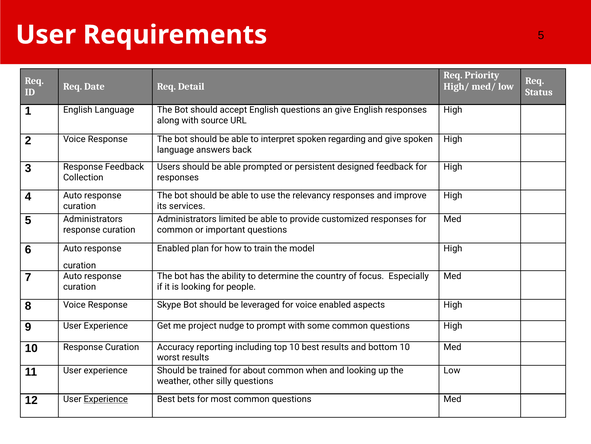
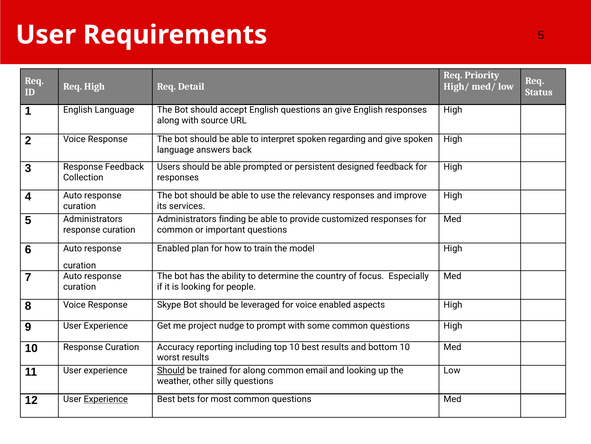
Req Date: Date -> High
limited: limited -> finding
Should at (171, 370) underline: none -> present
for about: about -> along
when: when -> email
